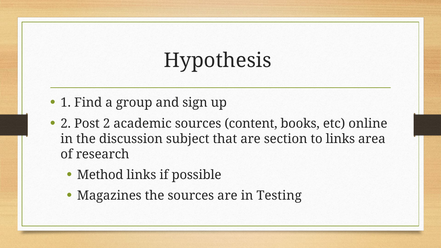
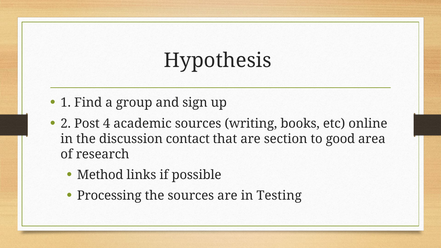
Post 2: 2 -> 4
content: content -> writing
subject: subject -> contact
to links: links -> good
Magazines: Magazines -> Processing
